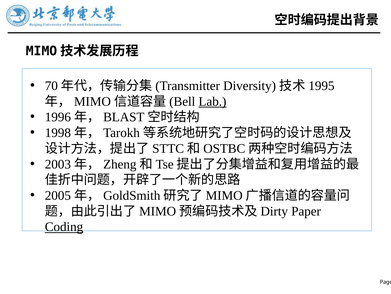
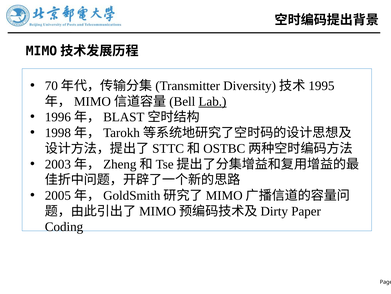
Coding underline: present -> none
